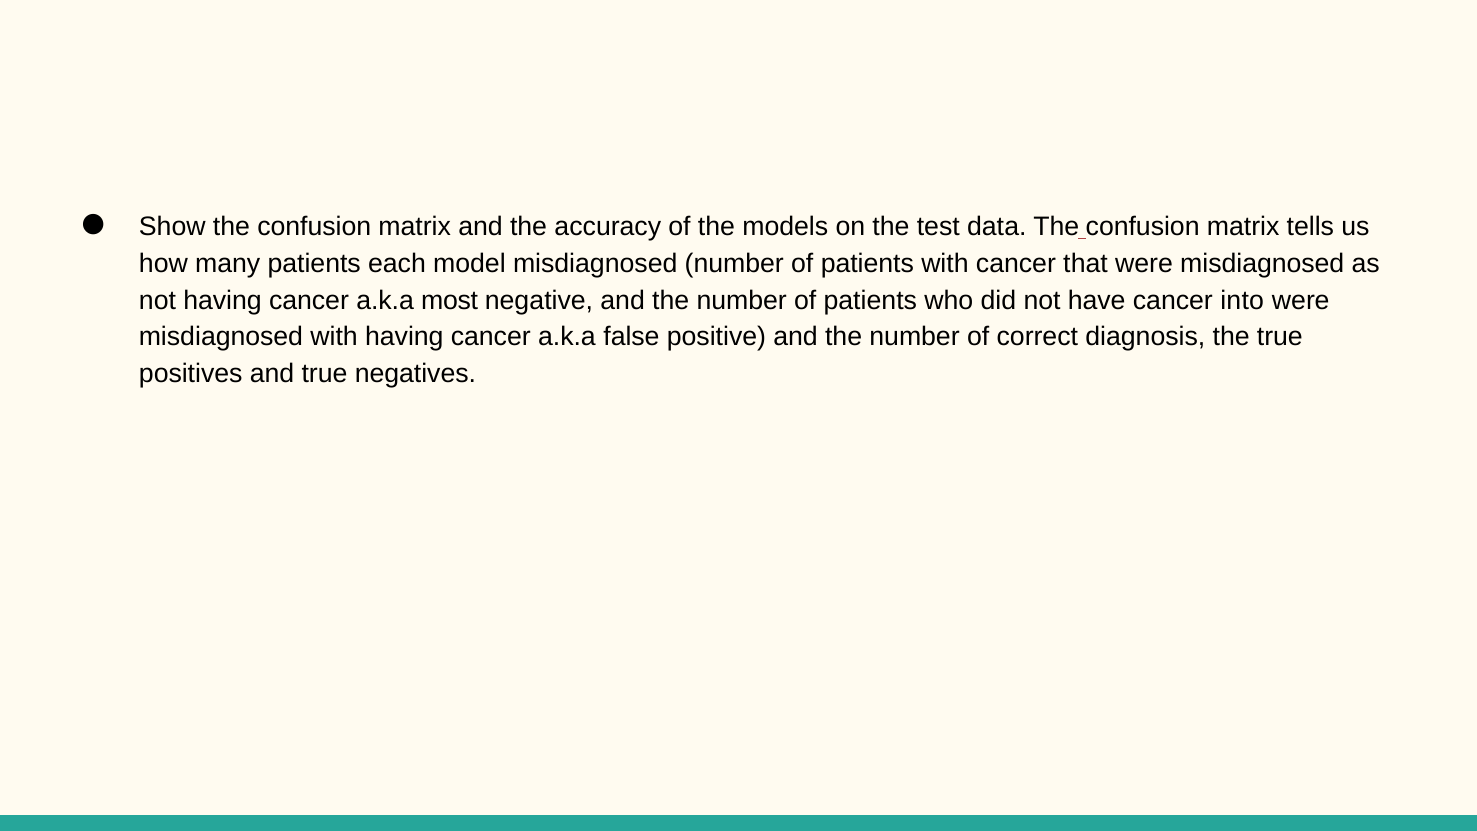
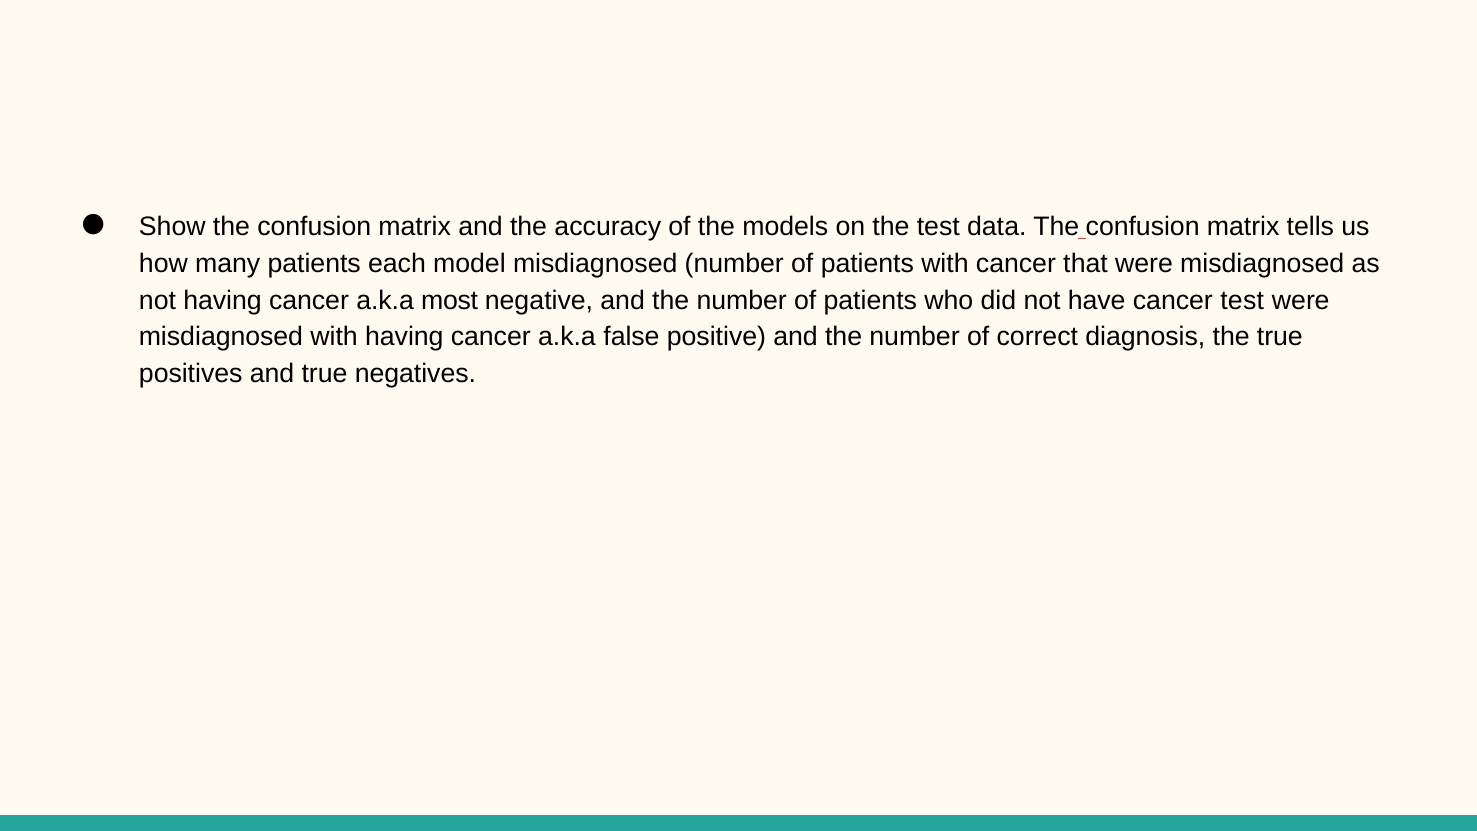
cancer into: into -> test
